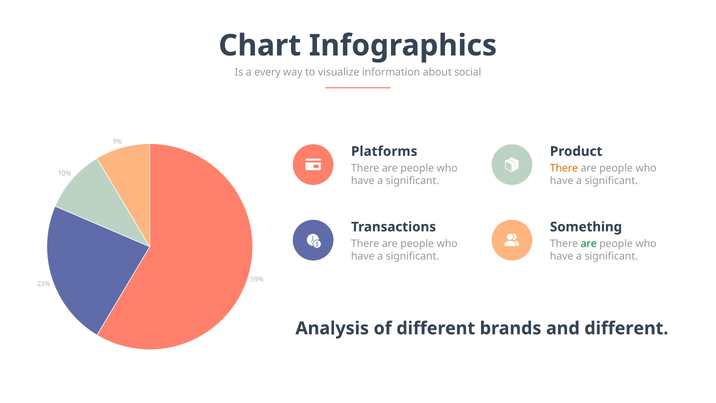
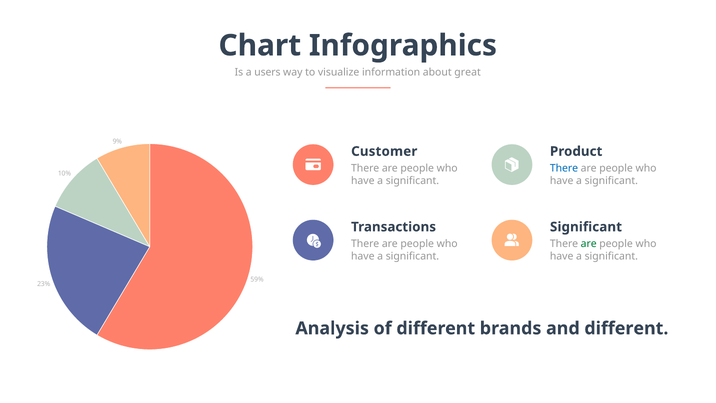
every: every -> users
social: social -> great
Platforms: Platforms -> Customer
There at (564, 168) colour: orange -> blue
Something at (586, 227): Something -> Significant
